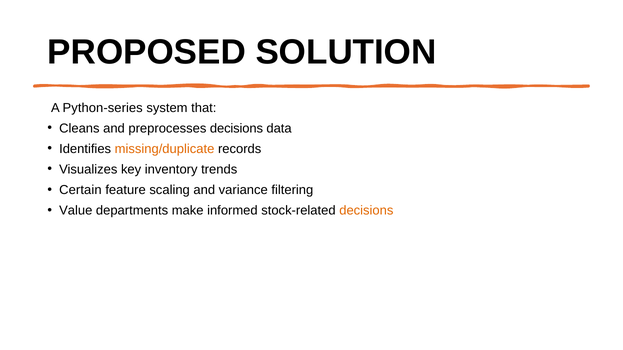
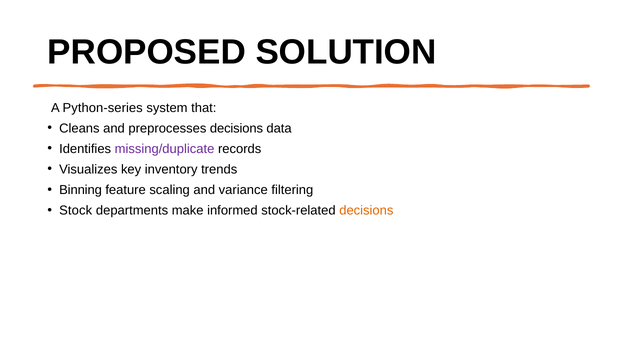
missing/duplicate colour: orange -> purple
Certain: Certain -> Binning
Value: Value -> Stock
